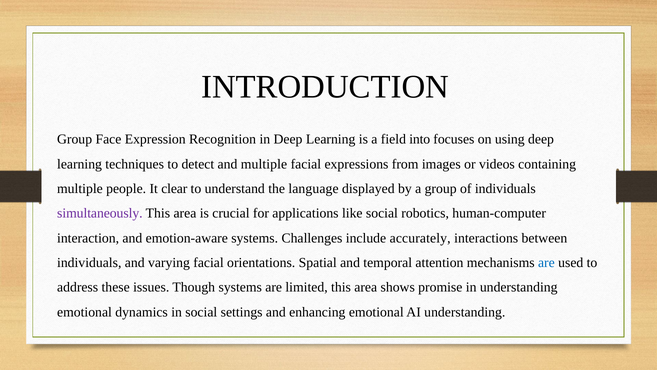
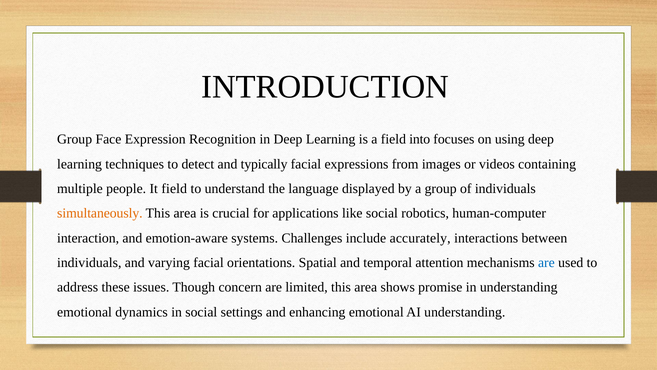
and multiple: multiple -> typically
It clear: clear -> field
simultaneously colour: purple -> orange
Though systems: systems -> concern
